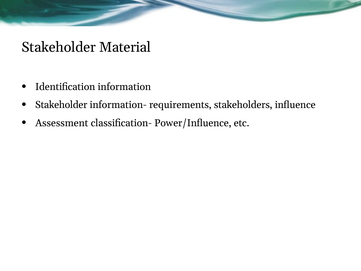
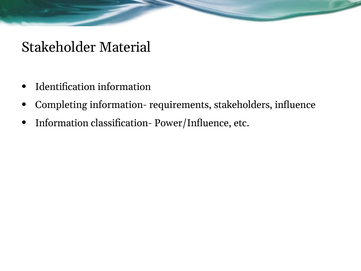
Stakeholder at (61, 105): Stakeholder -> Completing
Assessment at (62, 123): Assessment -> Information
